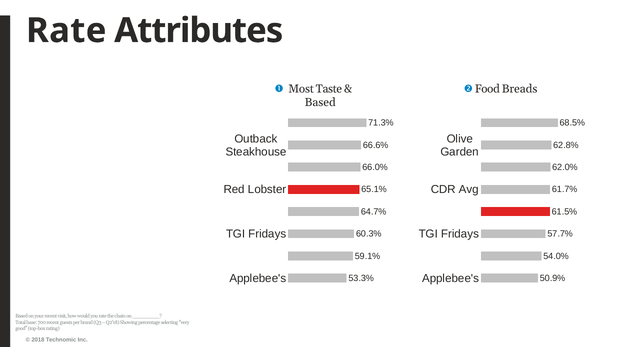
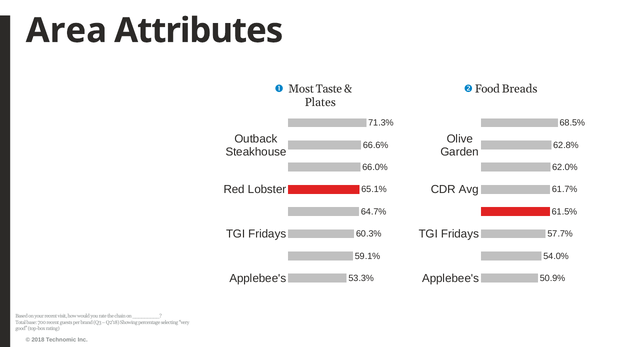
Rate at (66, 31): Rate -> Area
Based at (320, 103): Based -> Plates
